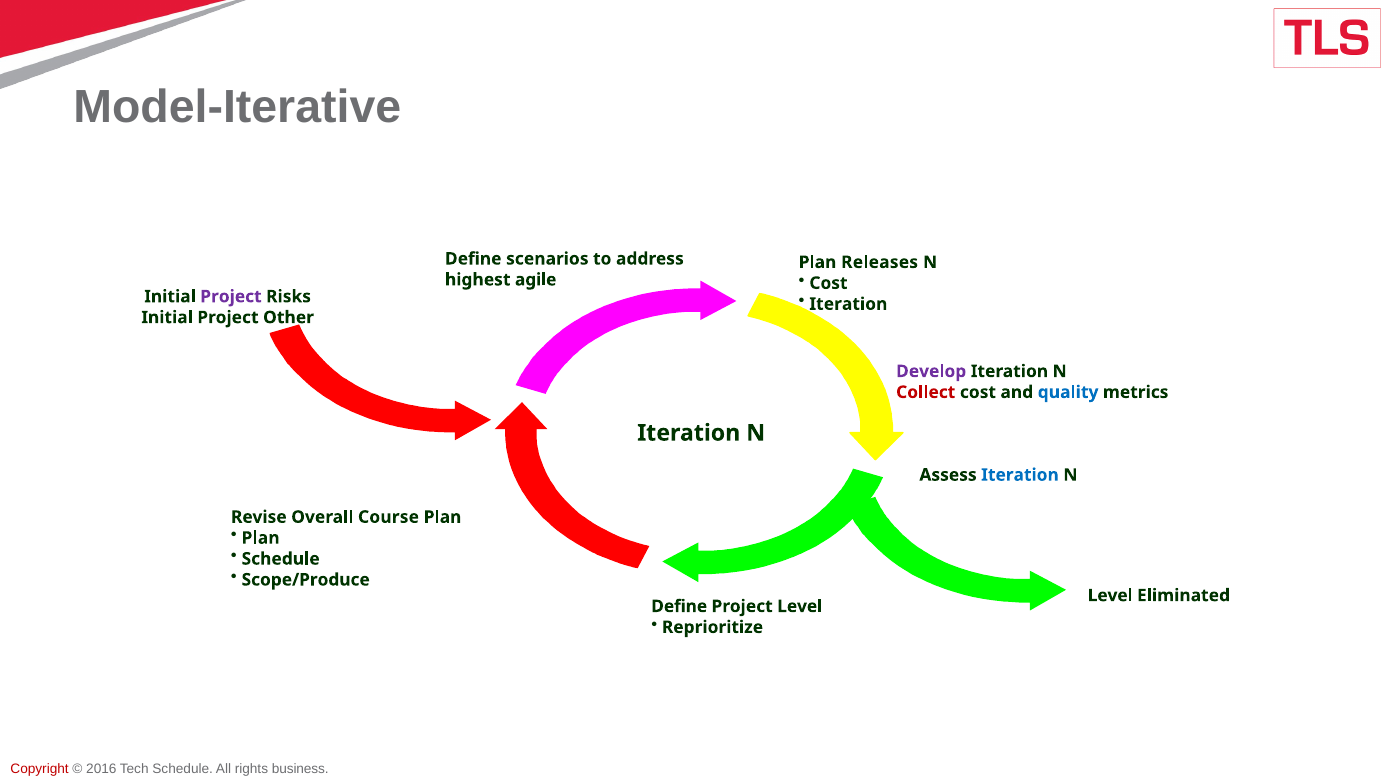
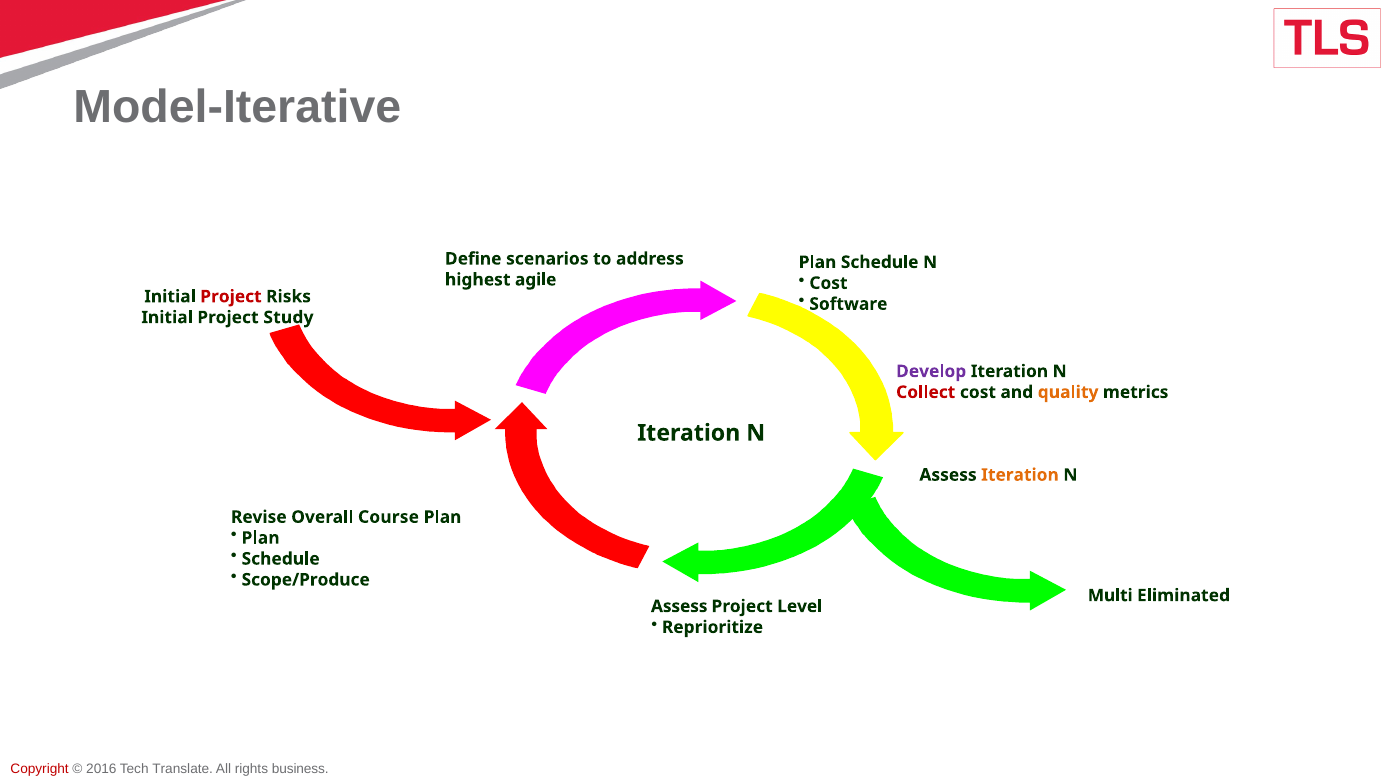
Plan Releases: Releases -> Schedule
Project at (231, 297) colour: purple -> red
Iteration at (848, 304): Iteration -> Software
Other: Other -> Study
quality colour: blue -> orange
Iteration at (1020, 475) colour: blue -> orange
Level at (1110, 596): Level -> Multi
Define at (679, 606): Define -> Assess
Tech Schedule: Schedule -> Translate
